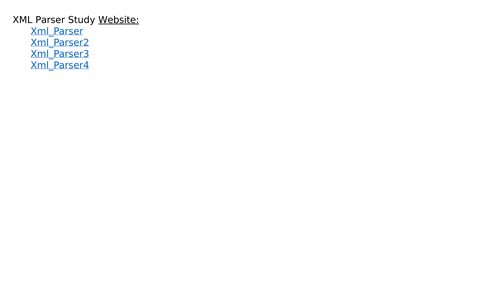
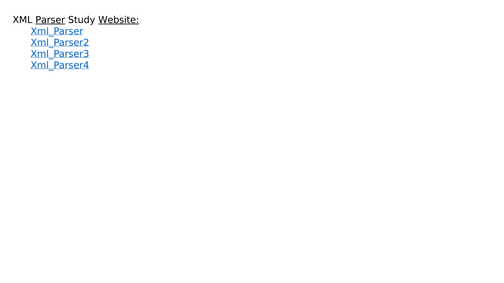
Parser underline: none -> present
